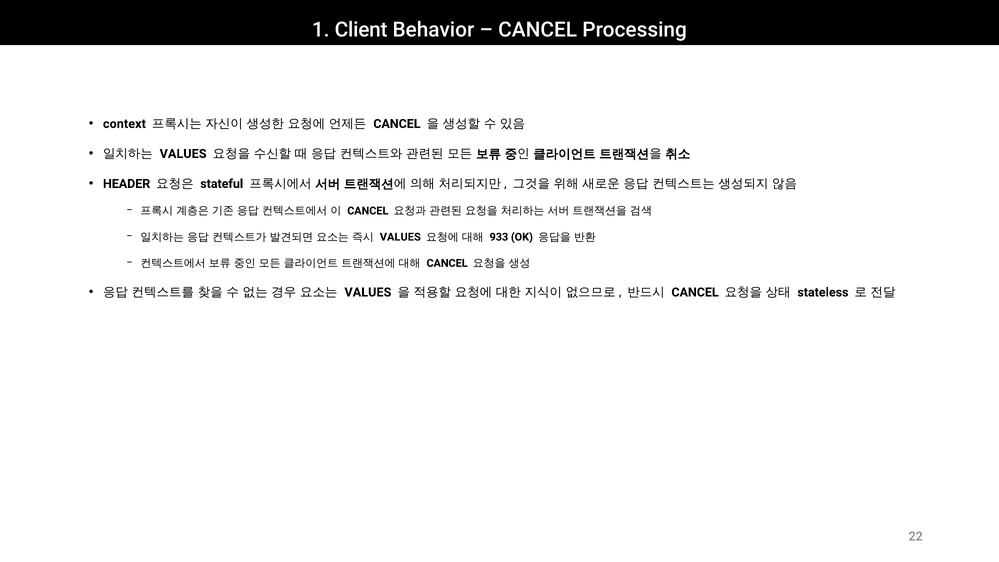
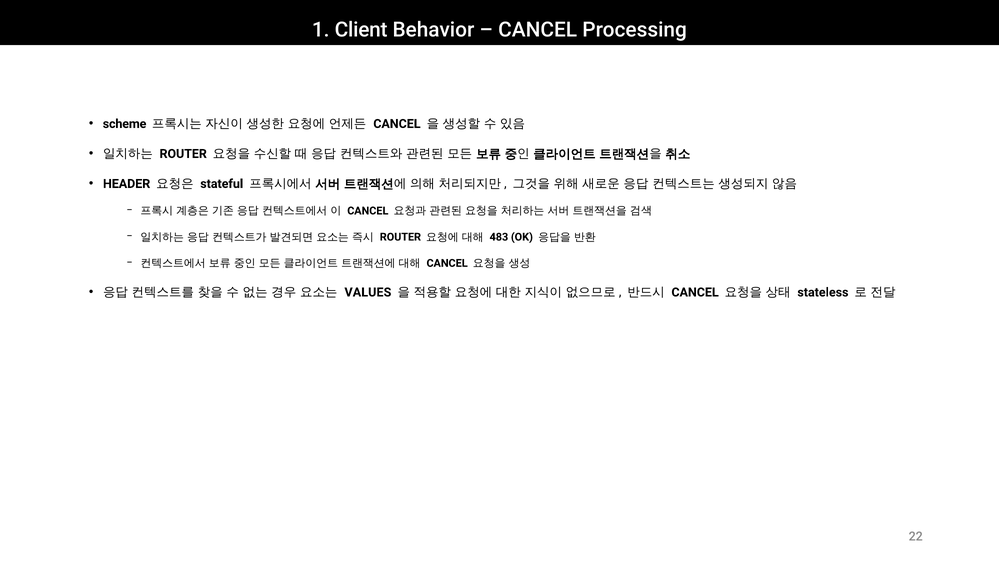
context: context -> scheme
VALUES at (183, 154): VALUES -> ROUTER
VALUES at (400, 237): VALUES -> ROUTER
933: 933 -> 483
